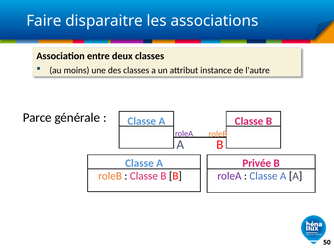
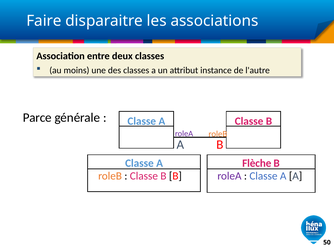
Privée: Privée -> Flèche
